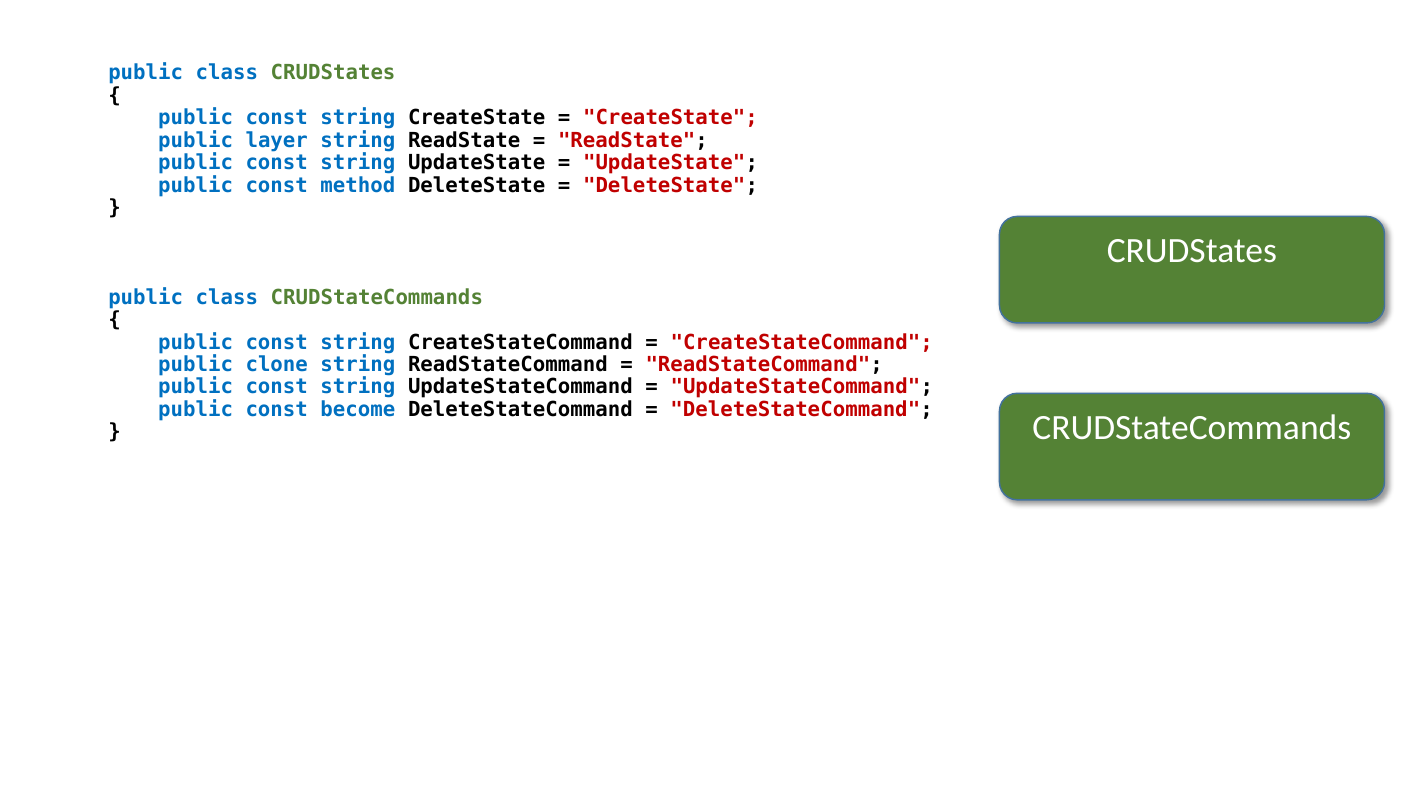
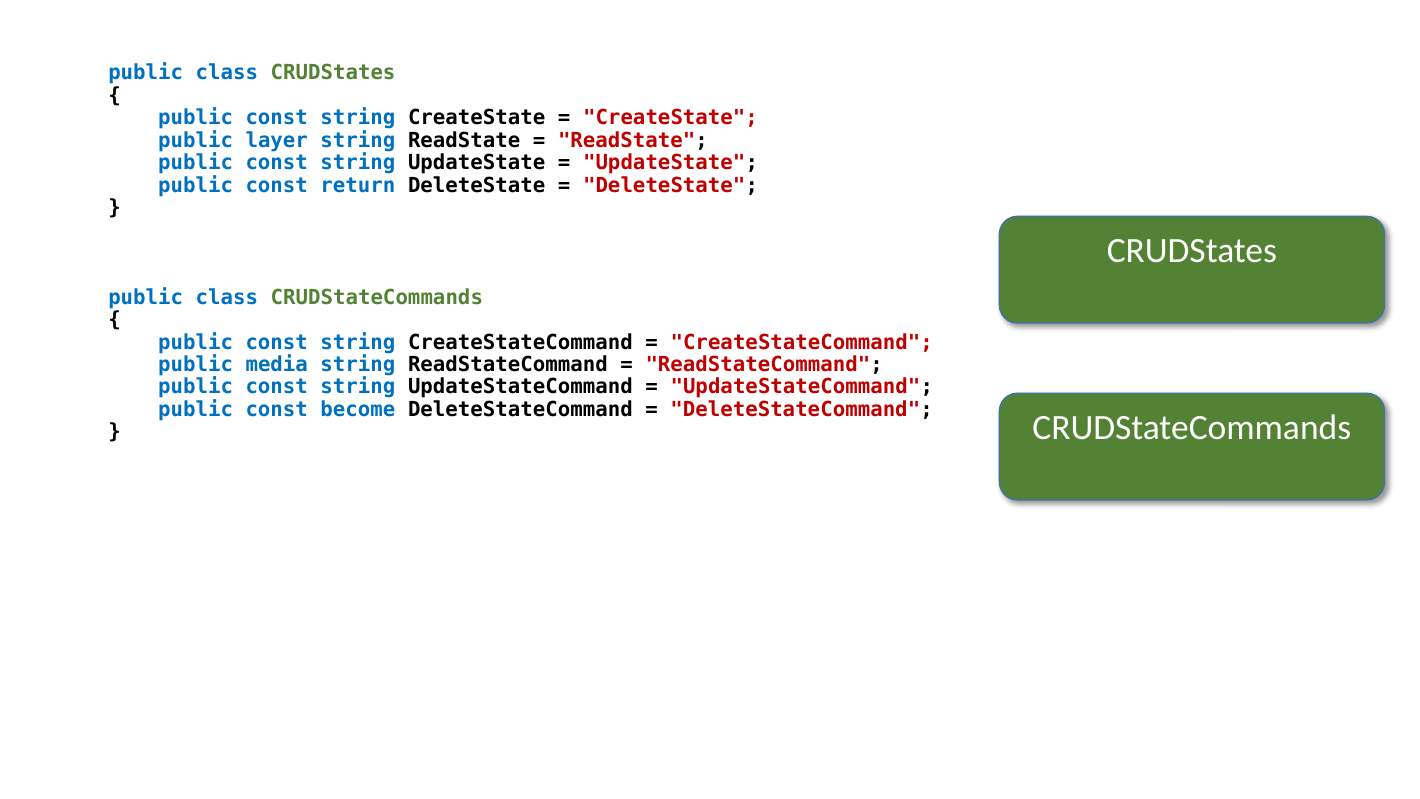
method: method -> return
clone: clone -> media
